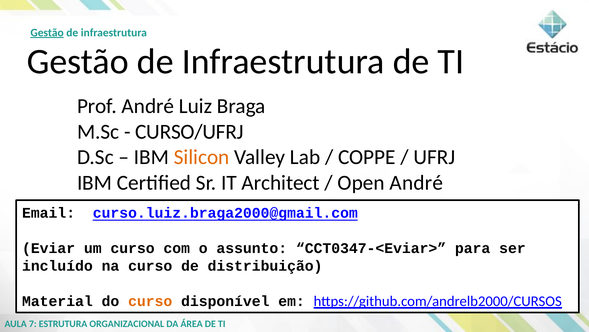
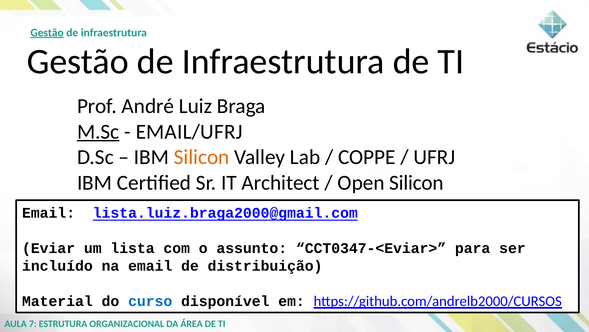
M.Sc underline: none -> present
CURSO/UFRJ: CURSO/UFRJ -> EMAIL/UFRJ
Open André: André -> Silicon
curso.luiz.braga2000@gmail.com: curso.luiz.braga2000@gmail.com -> lista.luiz.braga2000@gmail.com
um curso: curso -> lista
na curso: curso -> email
curso at (150, 301) colour: orange -> blue
